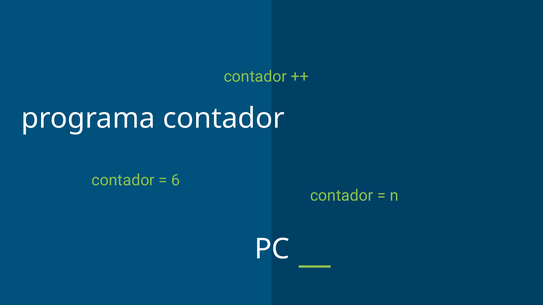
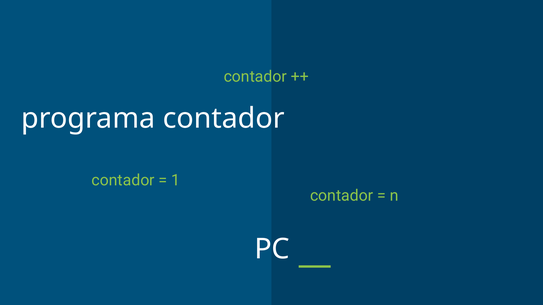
6: 6 -> 1
